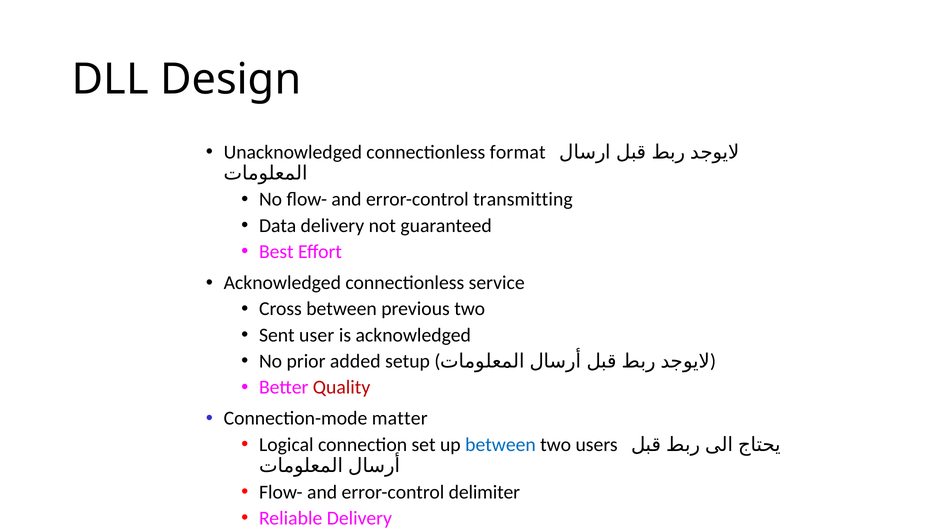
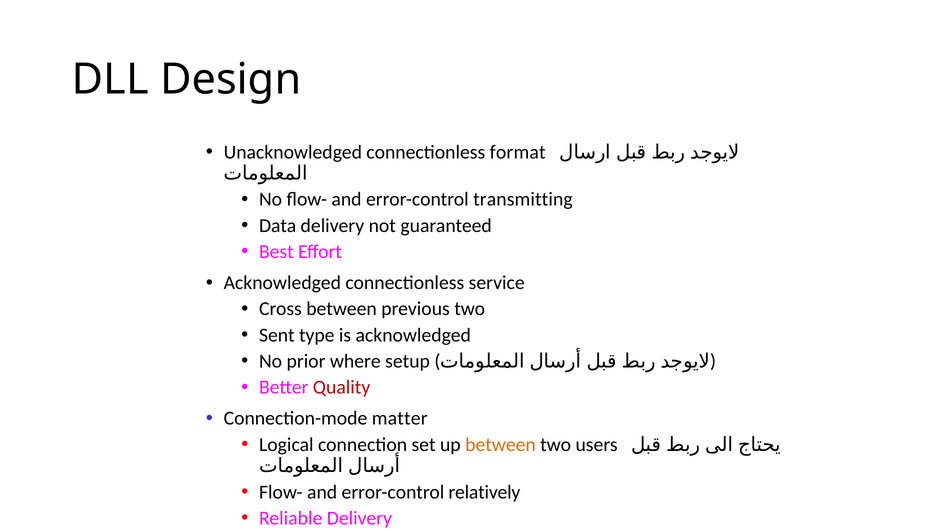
user: user -> type
added: added -> where
between at (500, 445) colour: blue -> orange
delimiter: delimiter -> relatively
